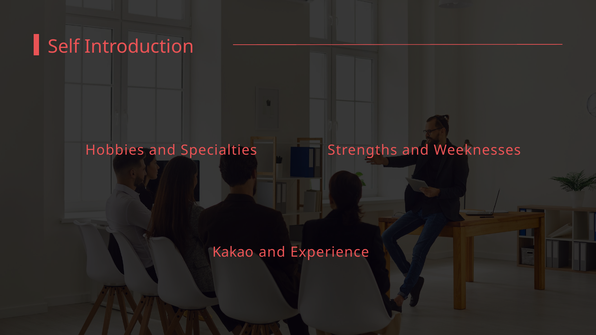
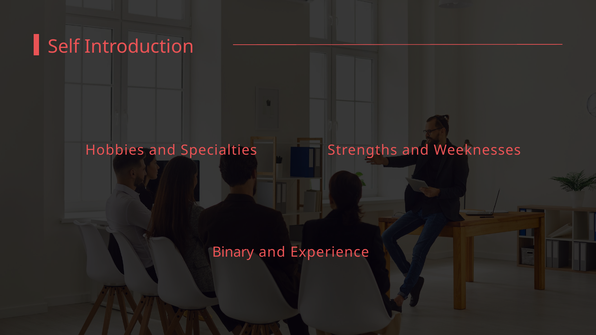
Kakao: Kakao -> Binary
